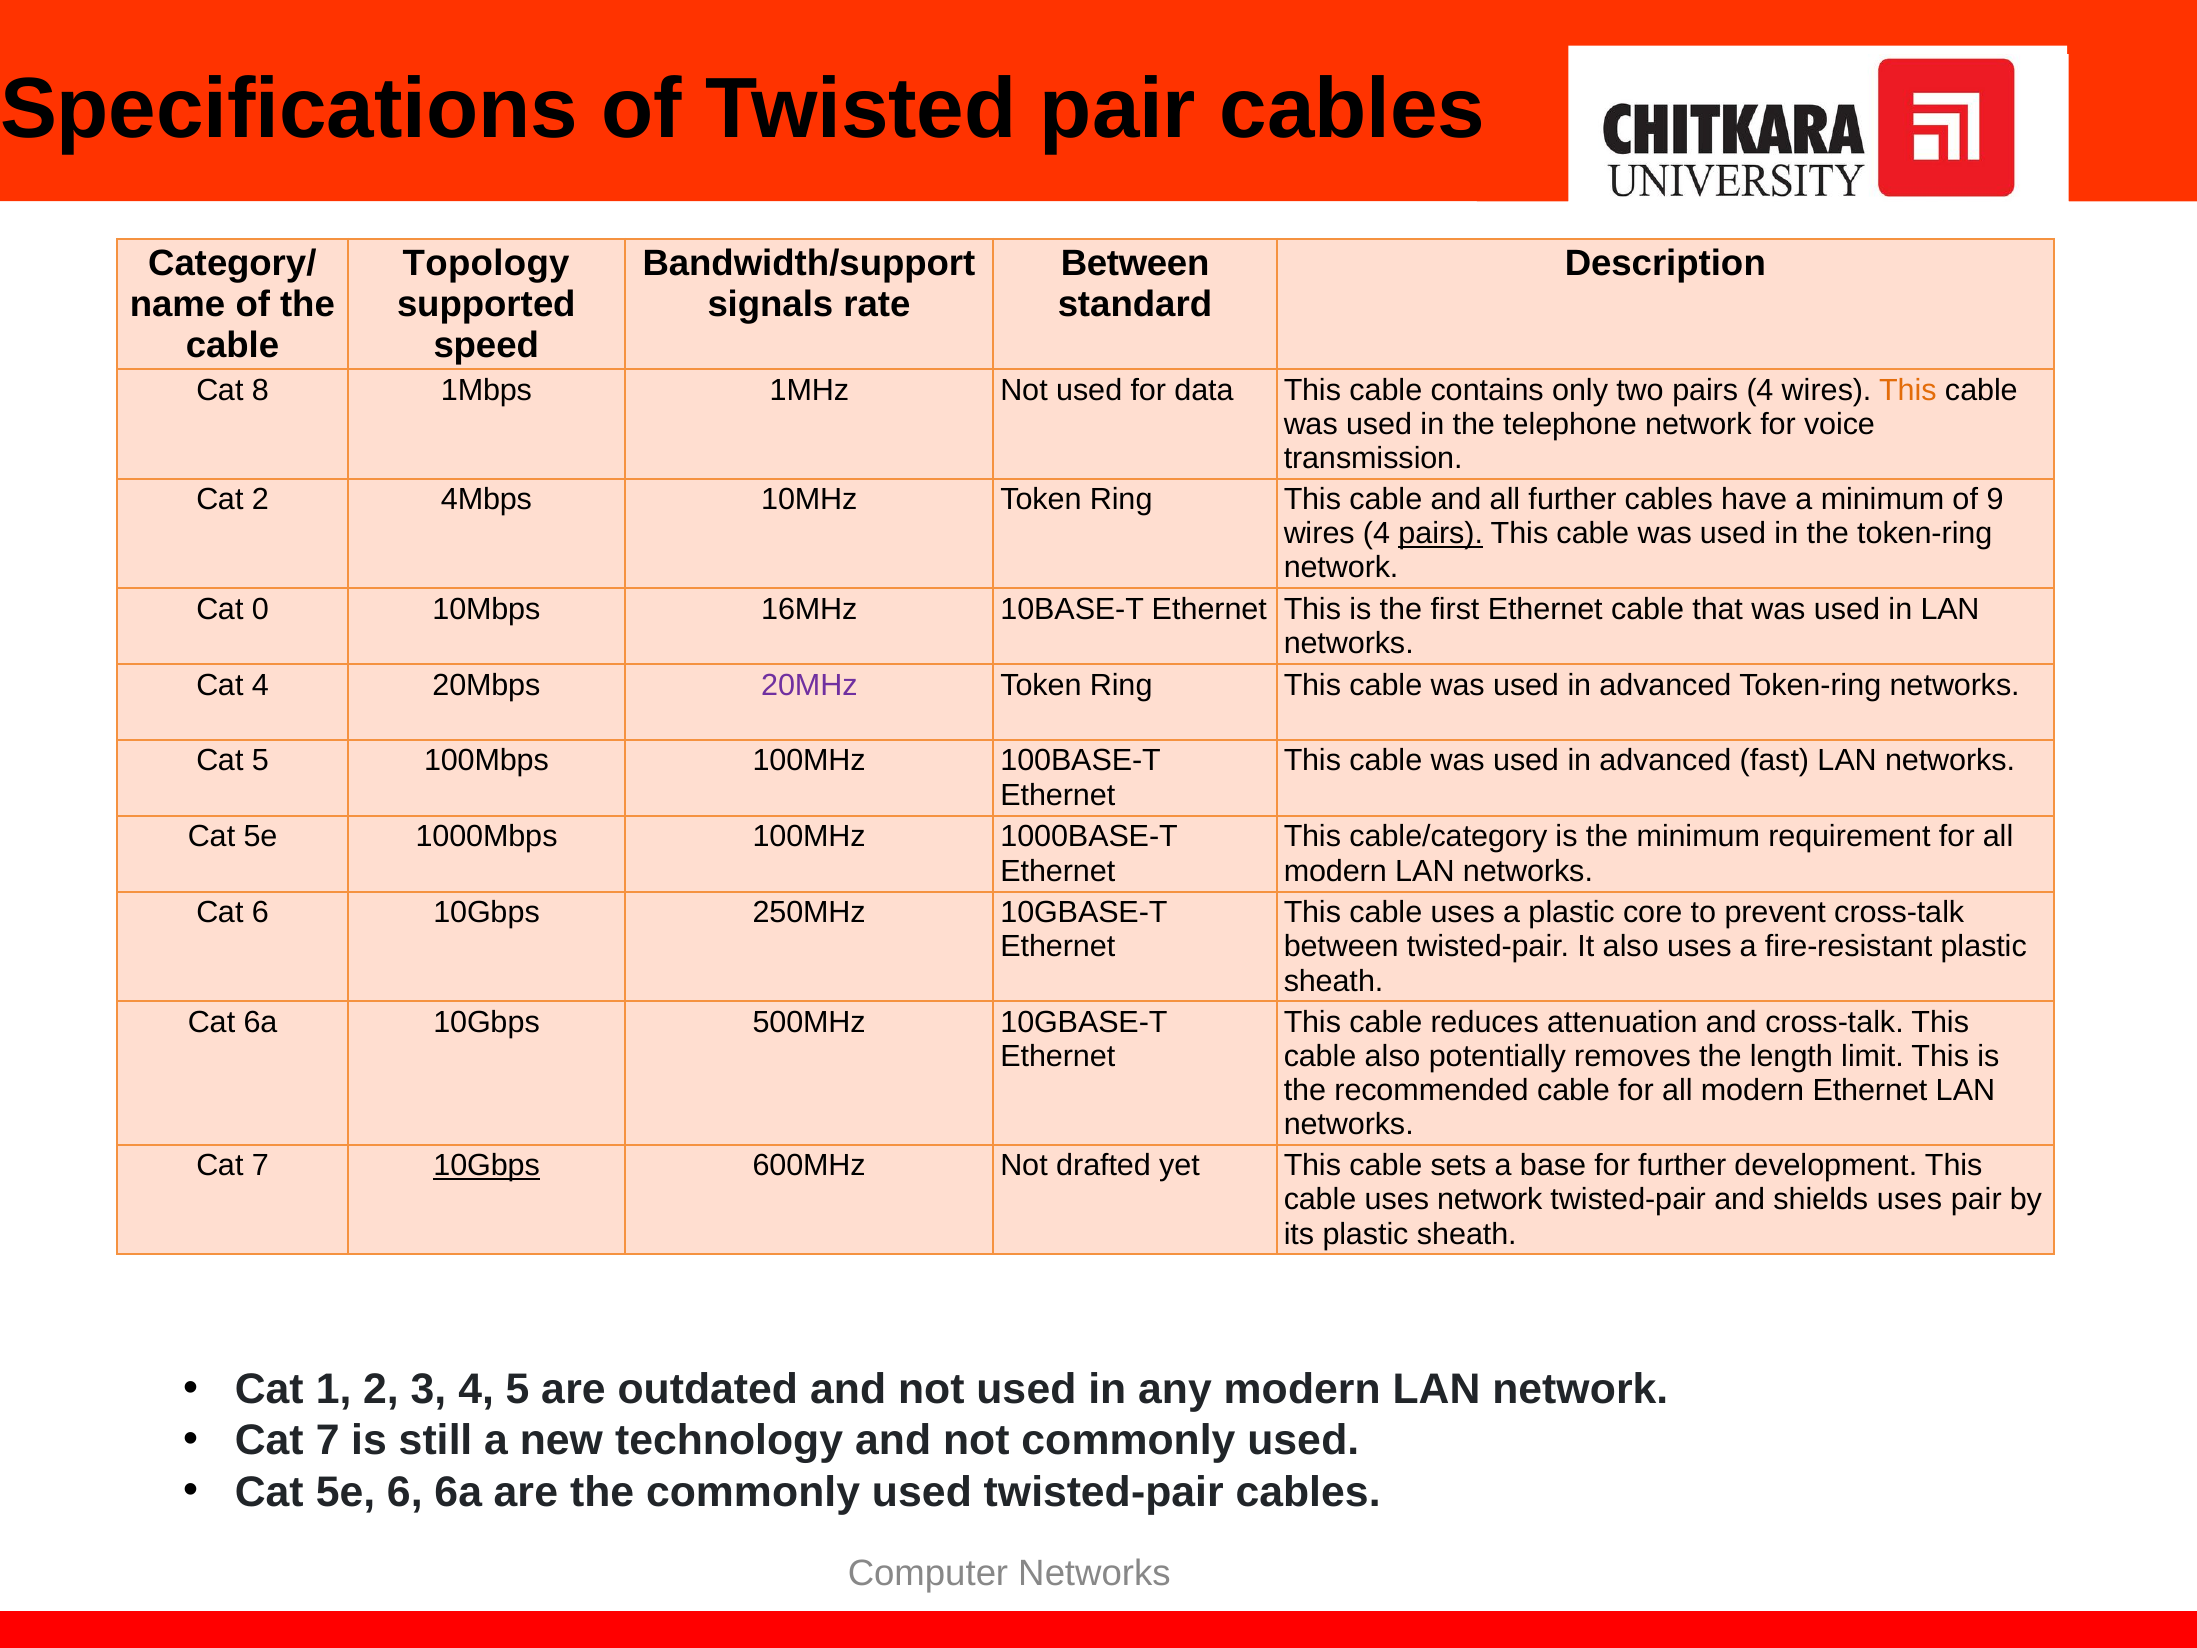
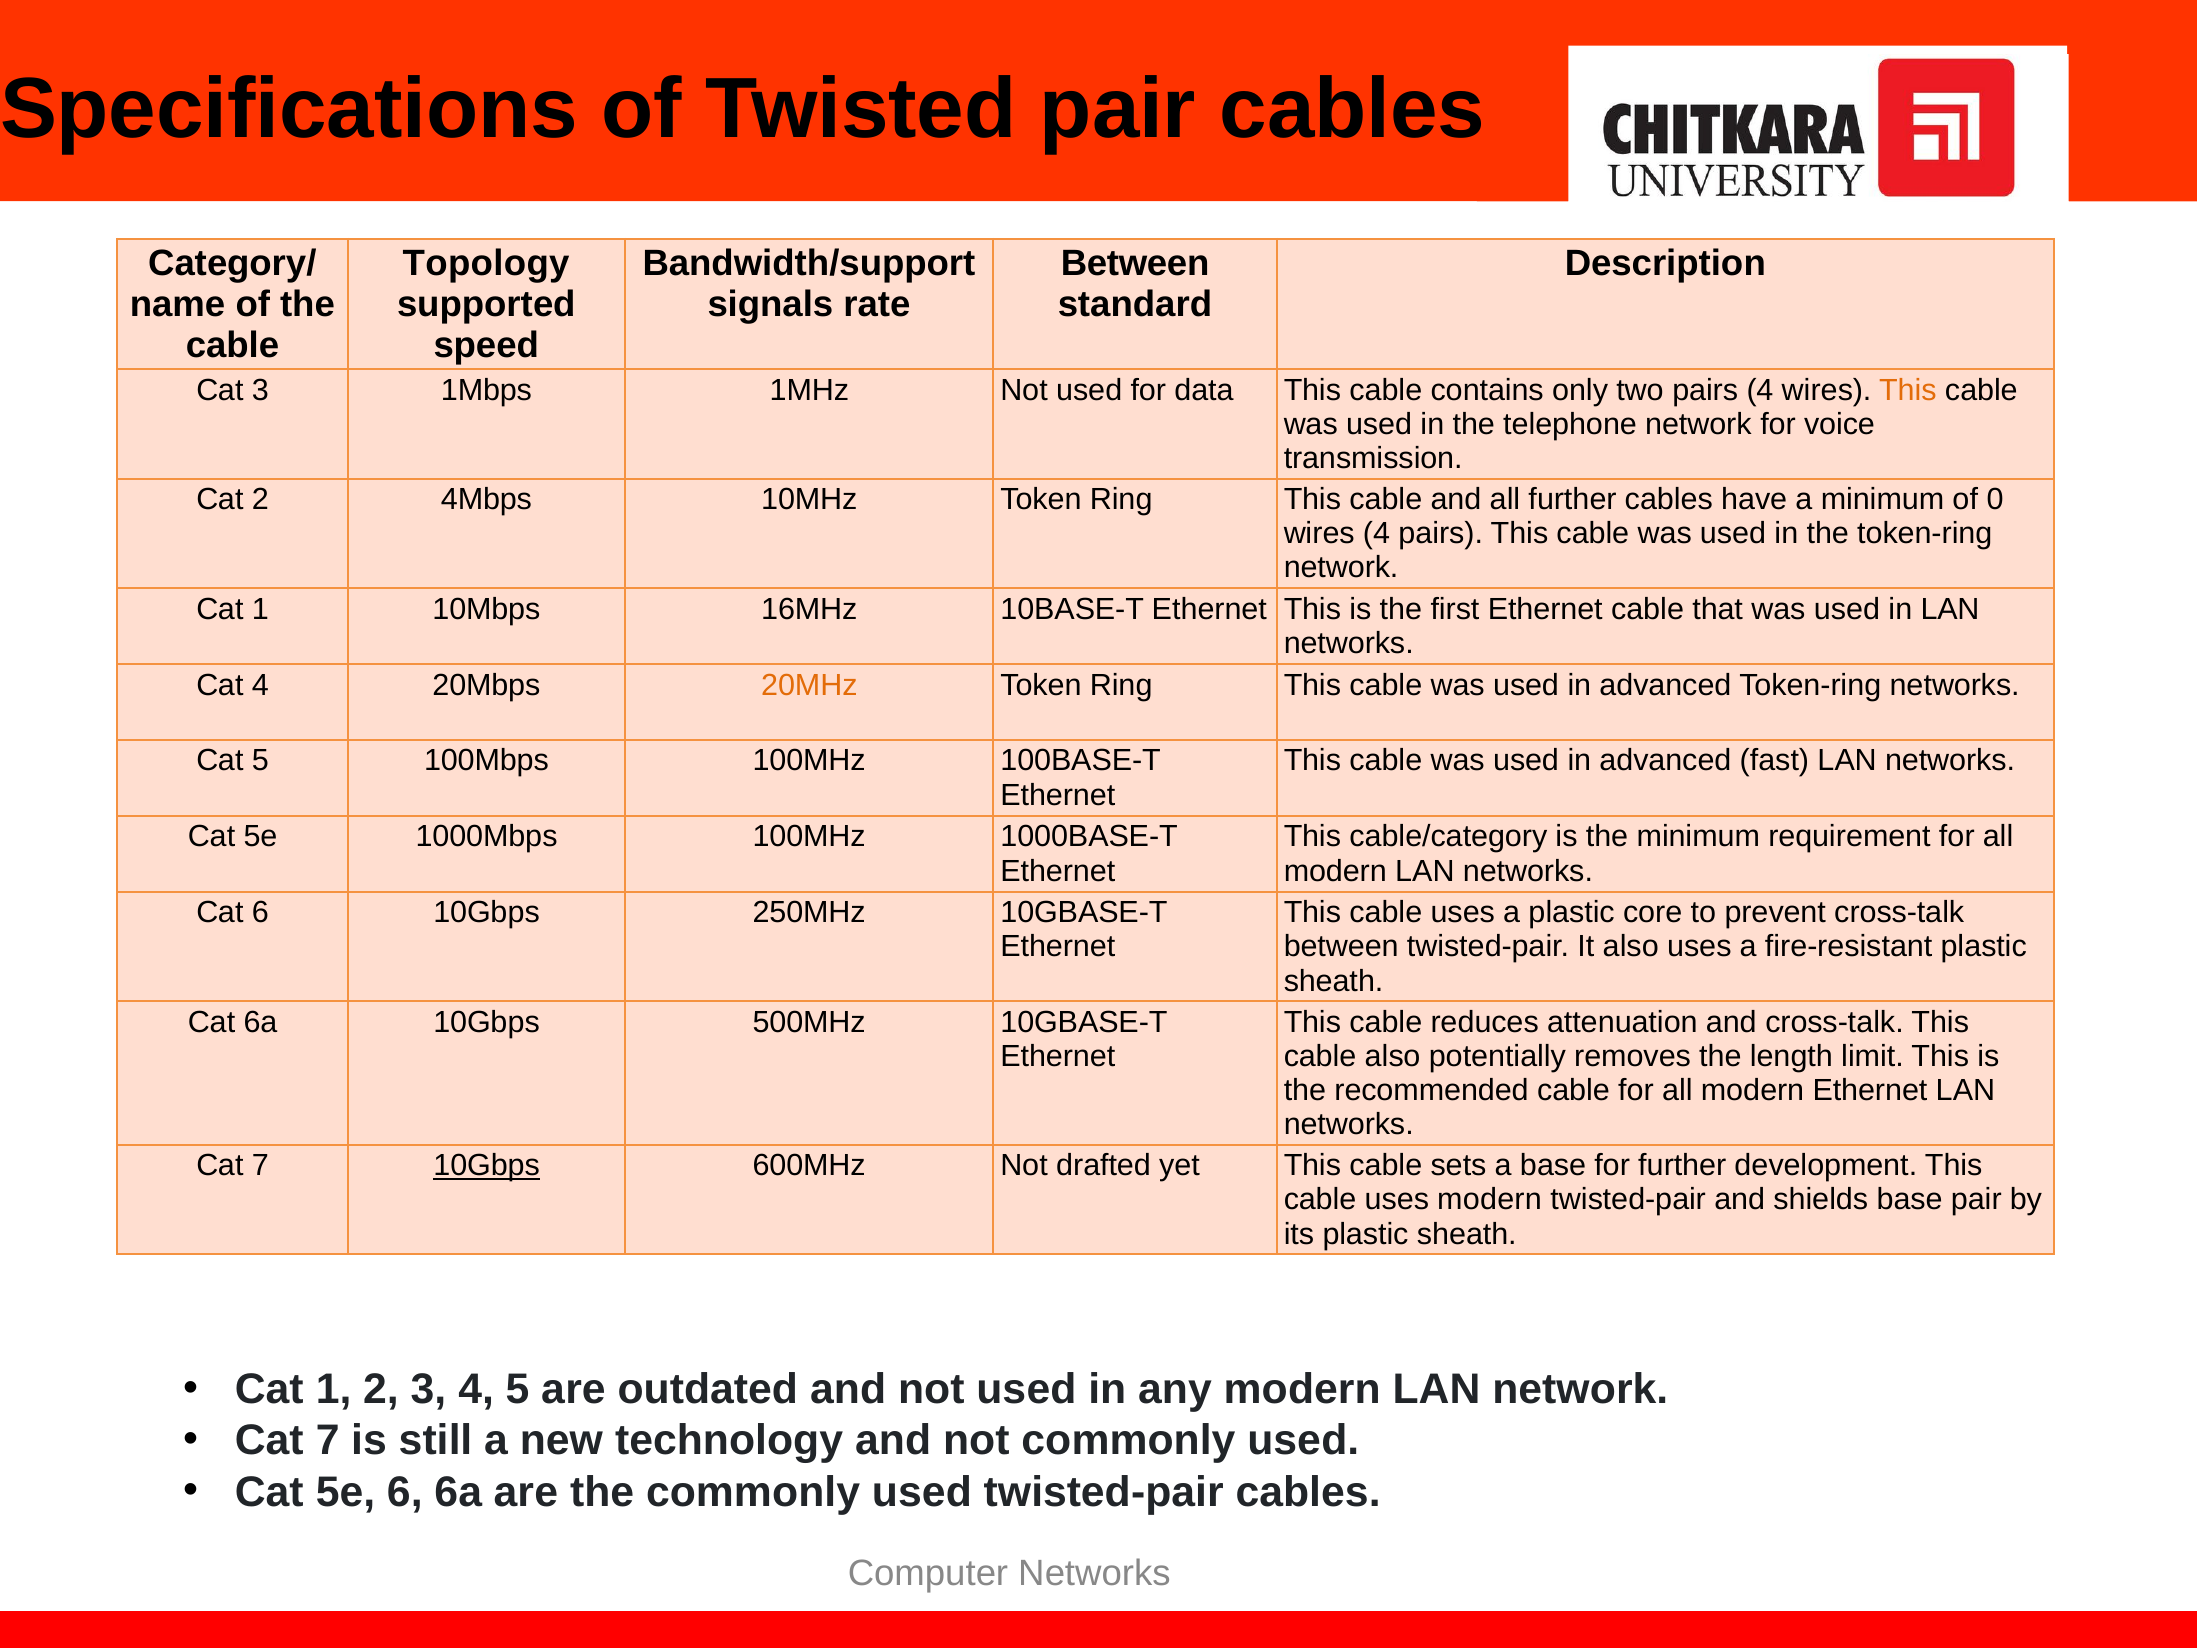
Cat 8: 8 -> 3
9: 9 -> 0
pairs at (1441, 534) underline: present -> none
0 at (260, 609): 0 -> 1
20MHz colour: purple -> orange
uses network: network -> modern
shields uses: uses -> base
